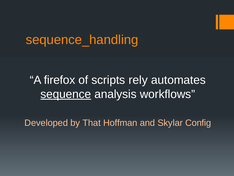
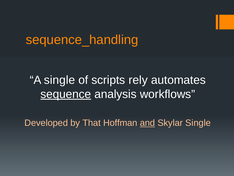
A firefox: firefox -> single
and underline: none -> present
Skylar Config: Config -> Single
